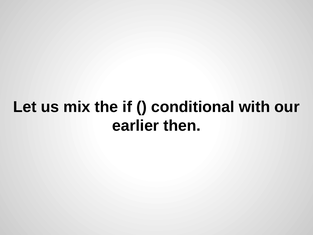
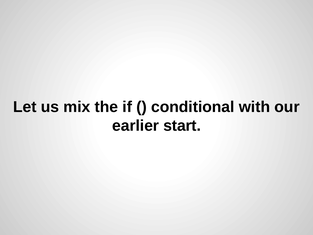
then: then -> start
